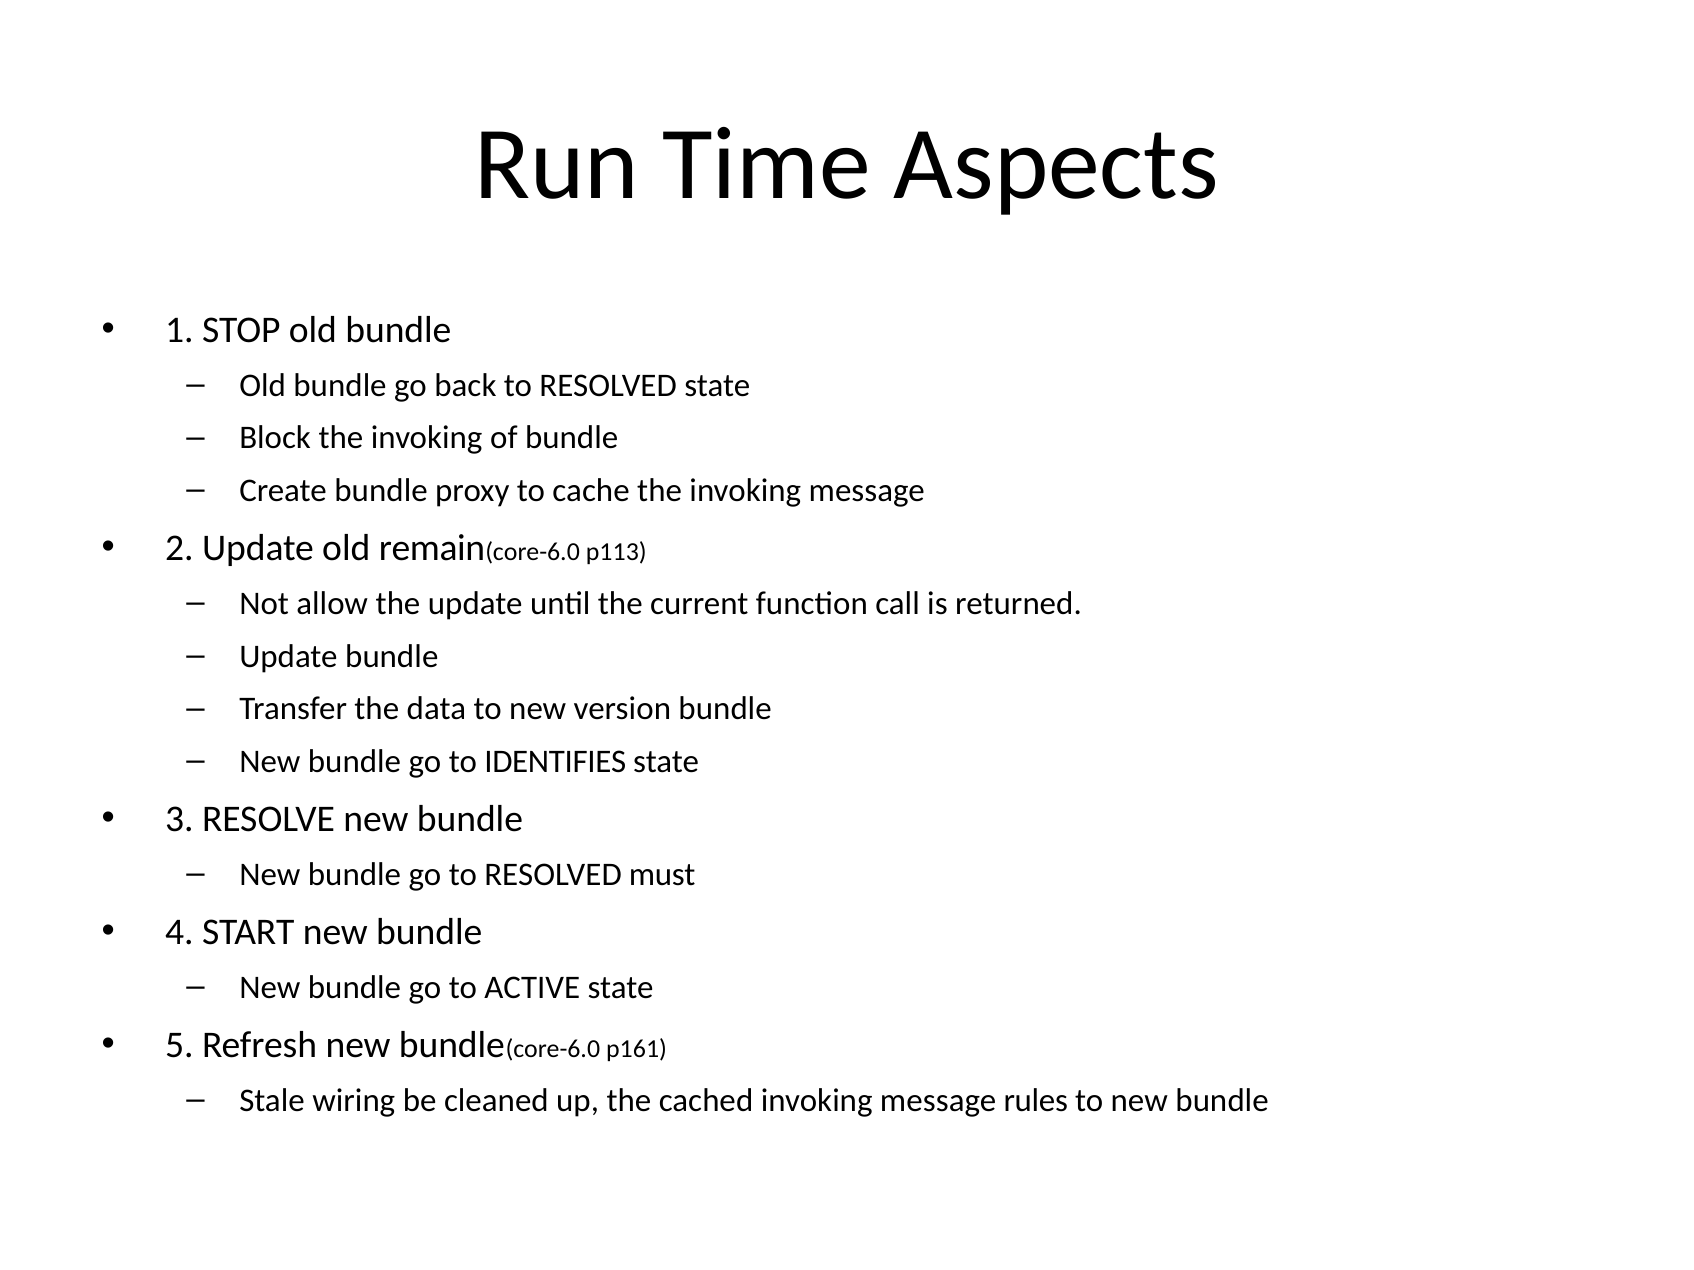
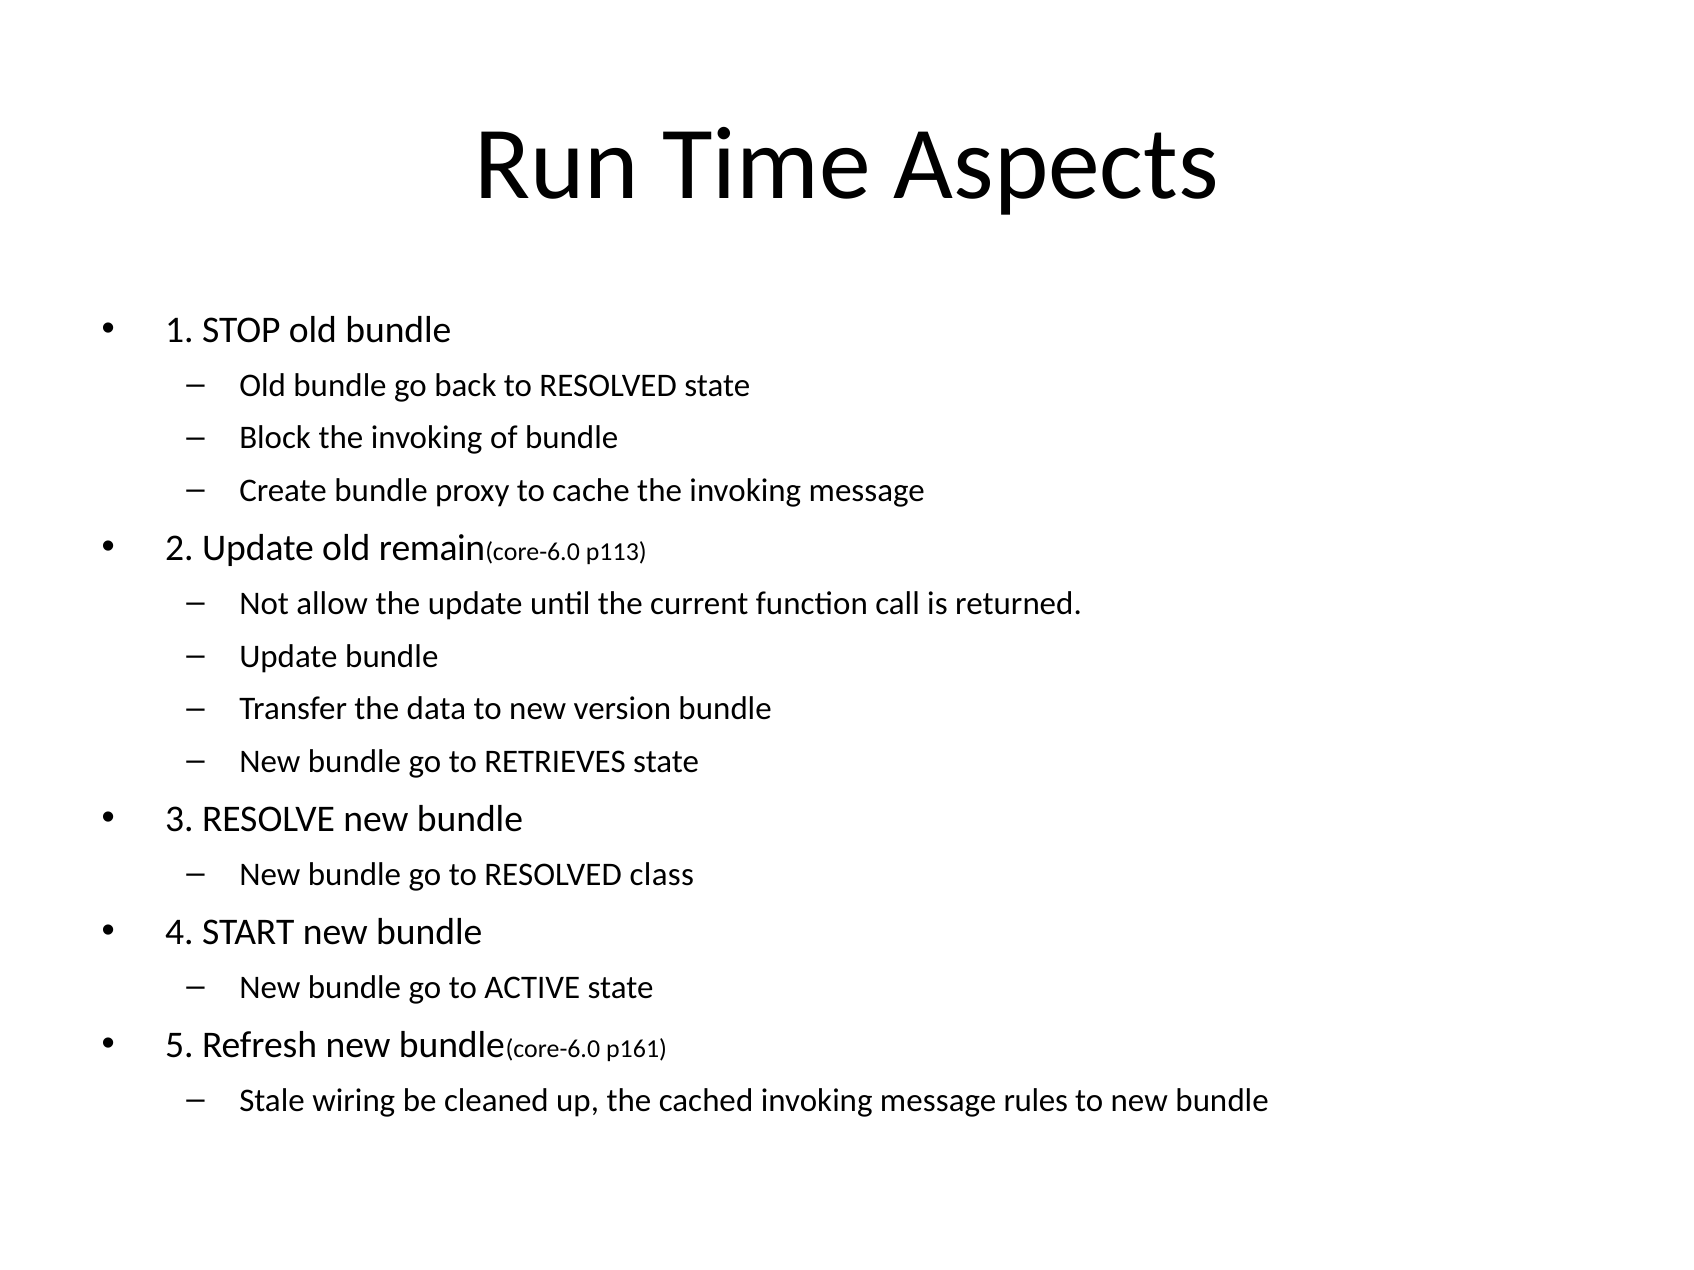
IDENTIFIES: IDENTIFIES -> RETRIEVES
must: must -> class
